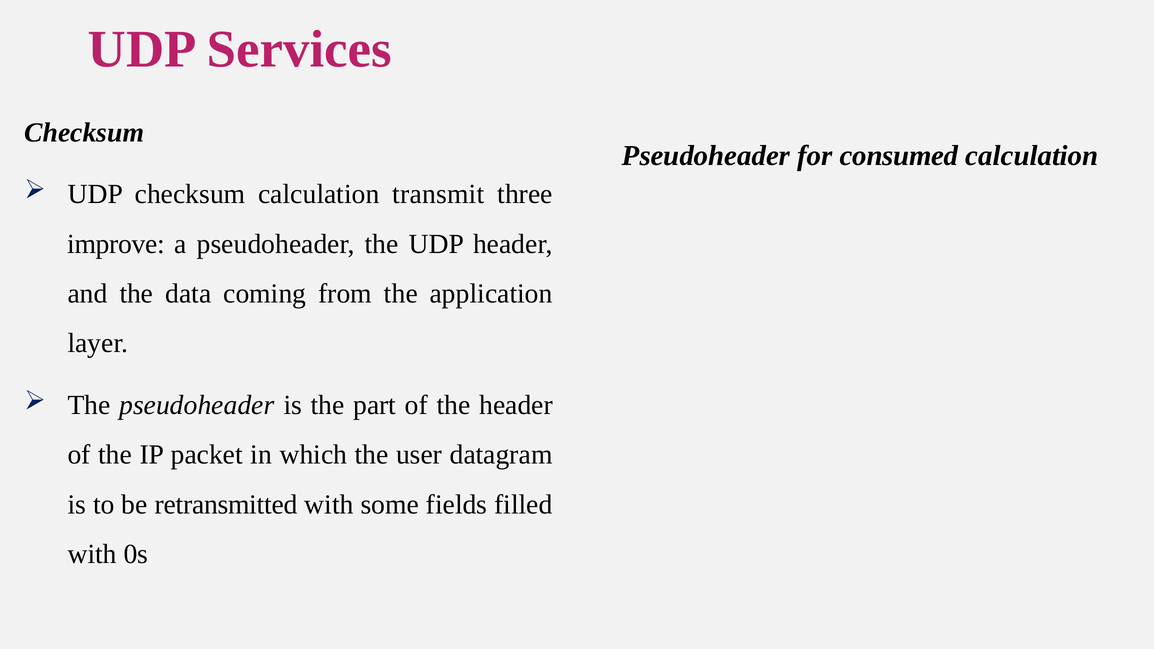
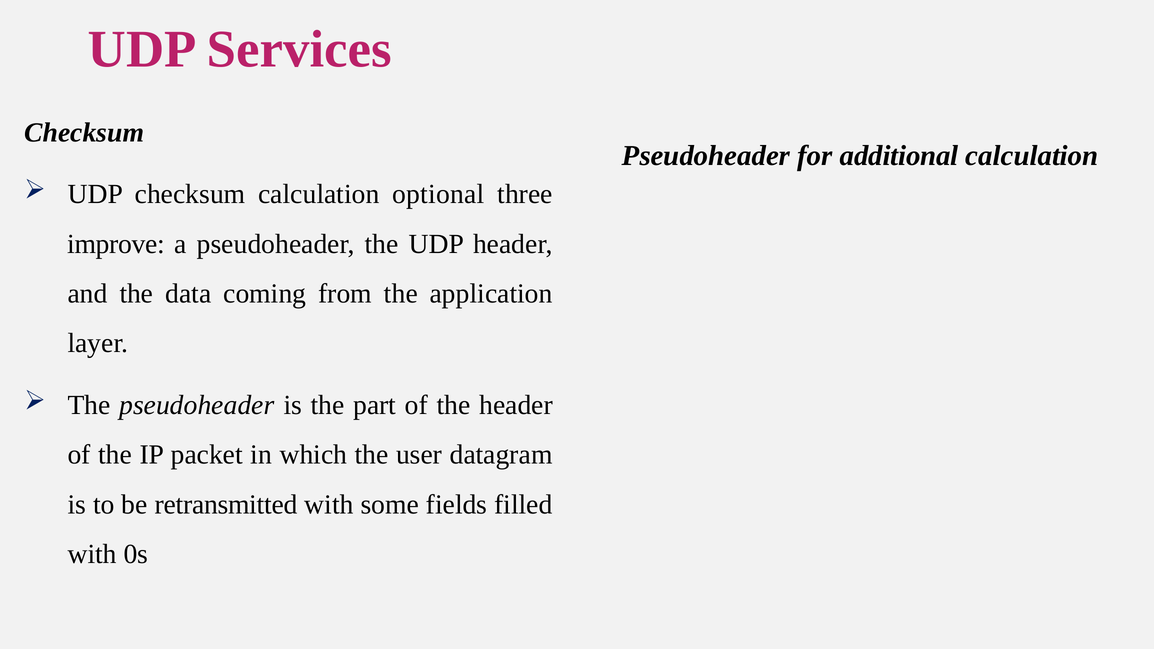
consumed: consumed -> additional
transmit: transmit -> optional
